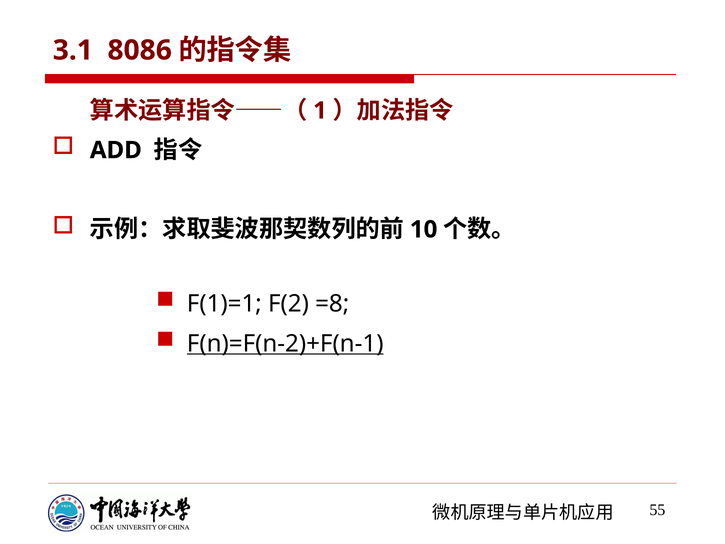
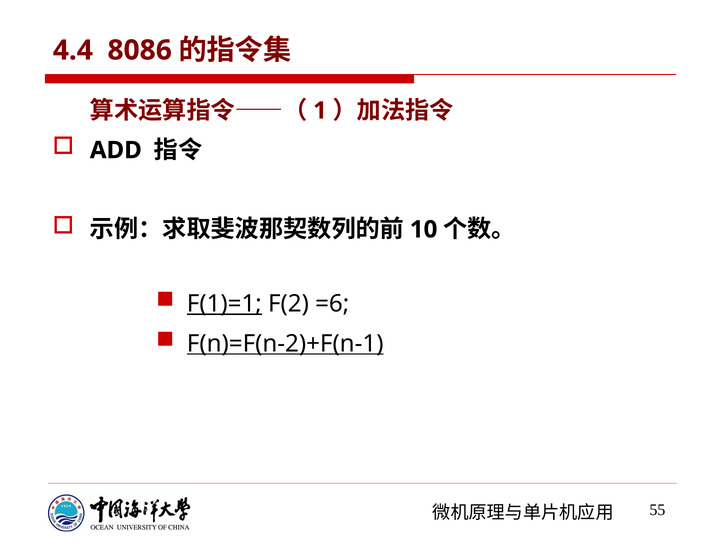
3.1: 3.1 -> 4.4
F(1)=1 underline: none -> present
=8: =8 -> =6
